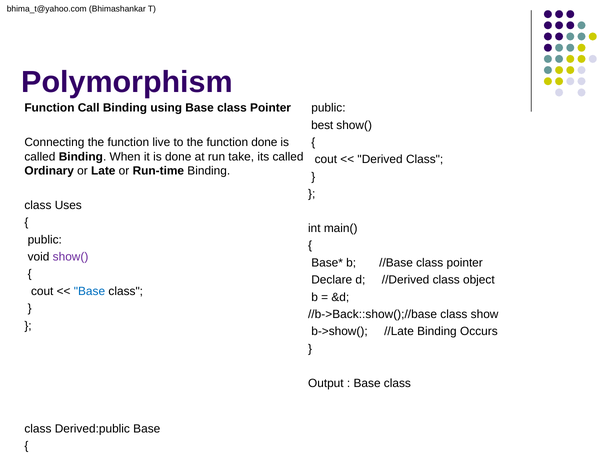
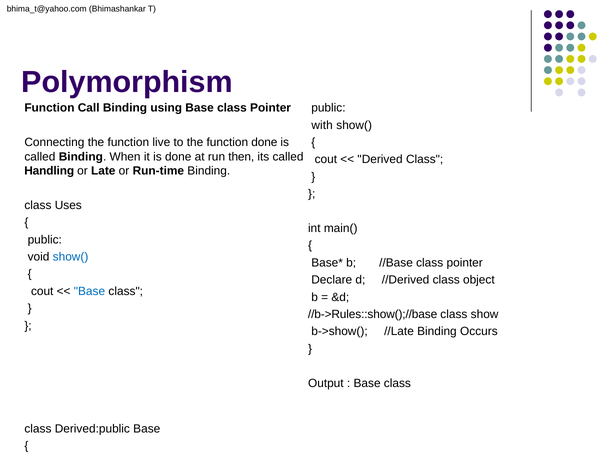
best: best -> with
take: take -> then
Ordinary: Ordinary -> Handling
show( at (71, 257) colour: purple -> blue
//b->Back::show();//base: //b->Back::show();//base -> //b->Rules::show();//base
